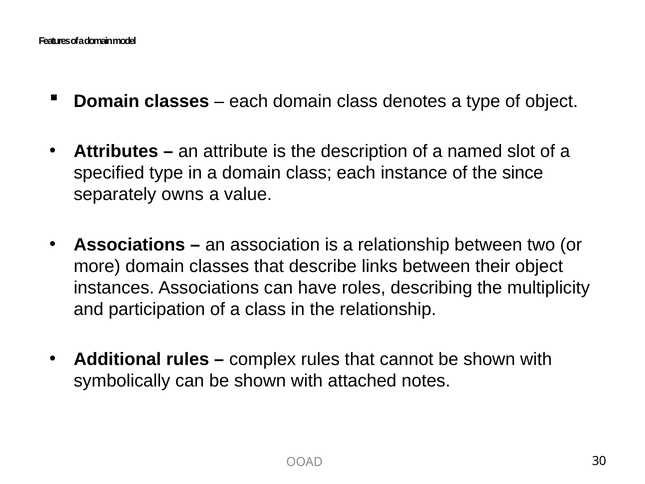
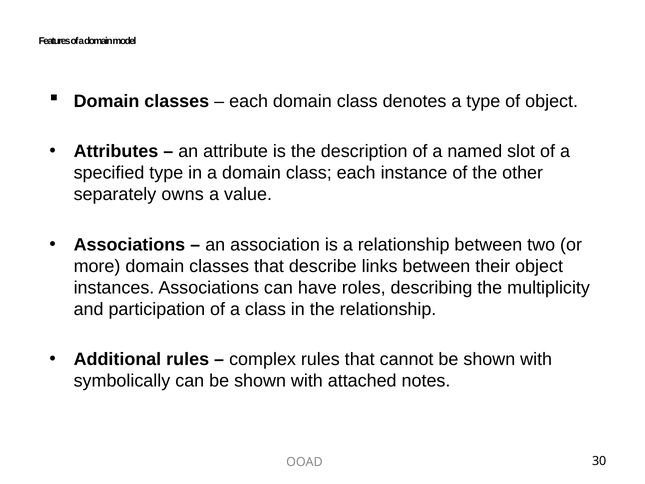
since: since -> other
